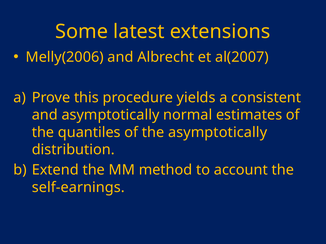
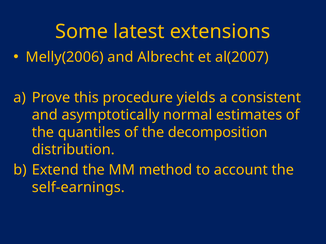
the asymptotically: asymptotically -> decomposition
